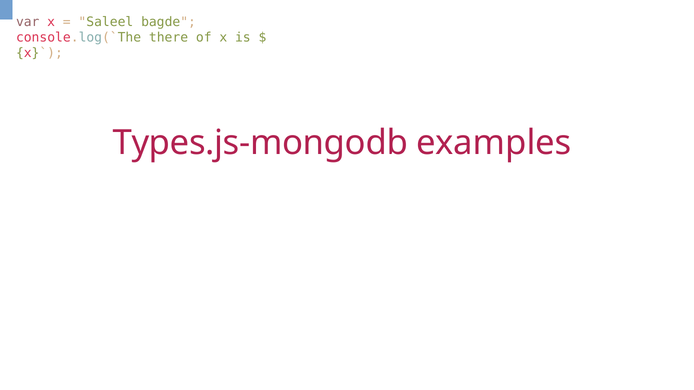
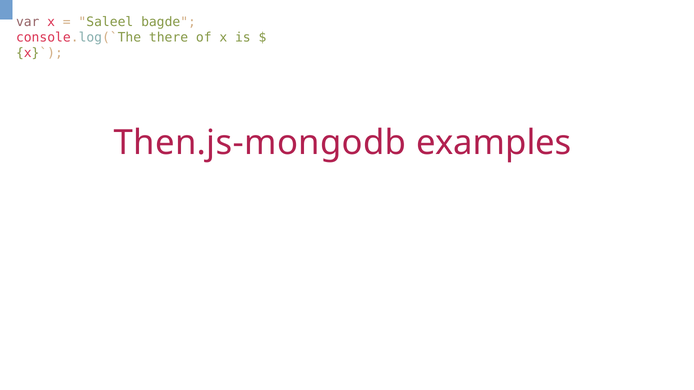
Types.js-mongodb: Types.js-mongodb -> Then.js-mongodb
